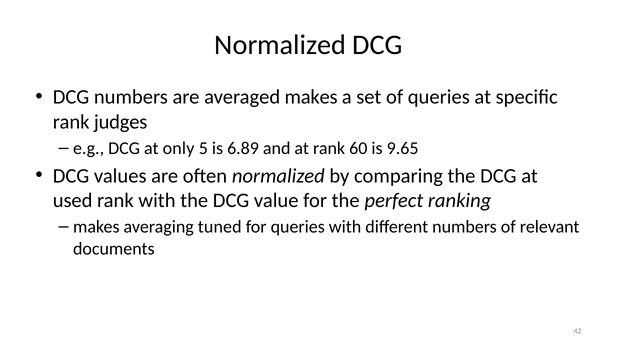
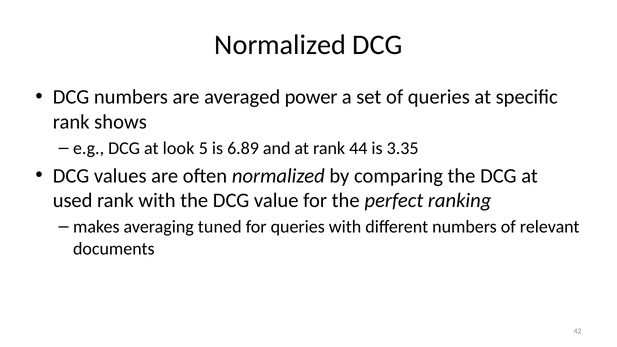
averaged makes: makes -> power
judges: judges -> shows
only: only -> look
60: 60 -> 44
9.65: 9.65 -> 3.35
